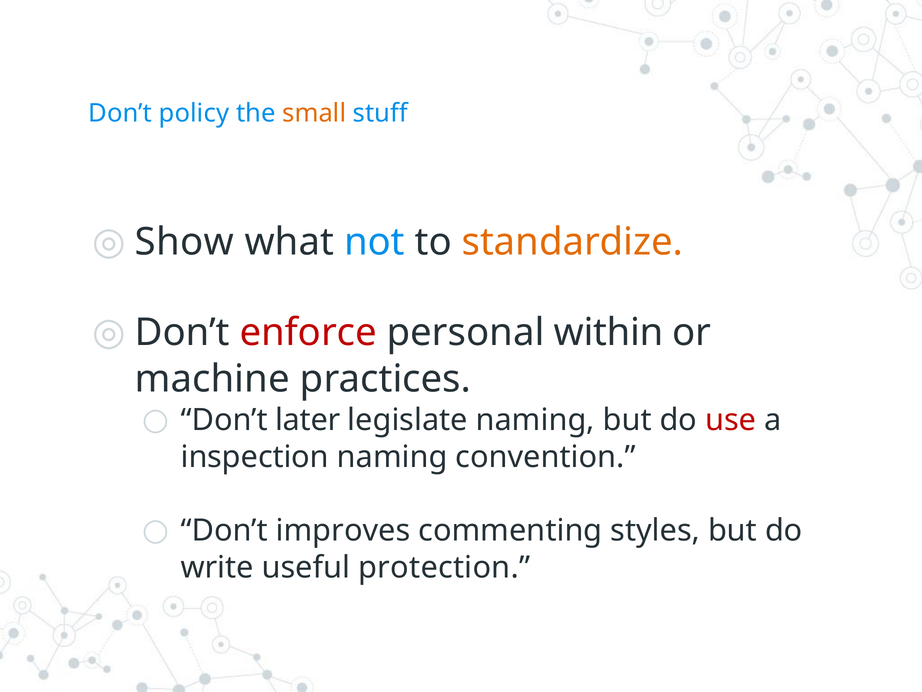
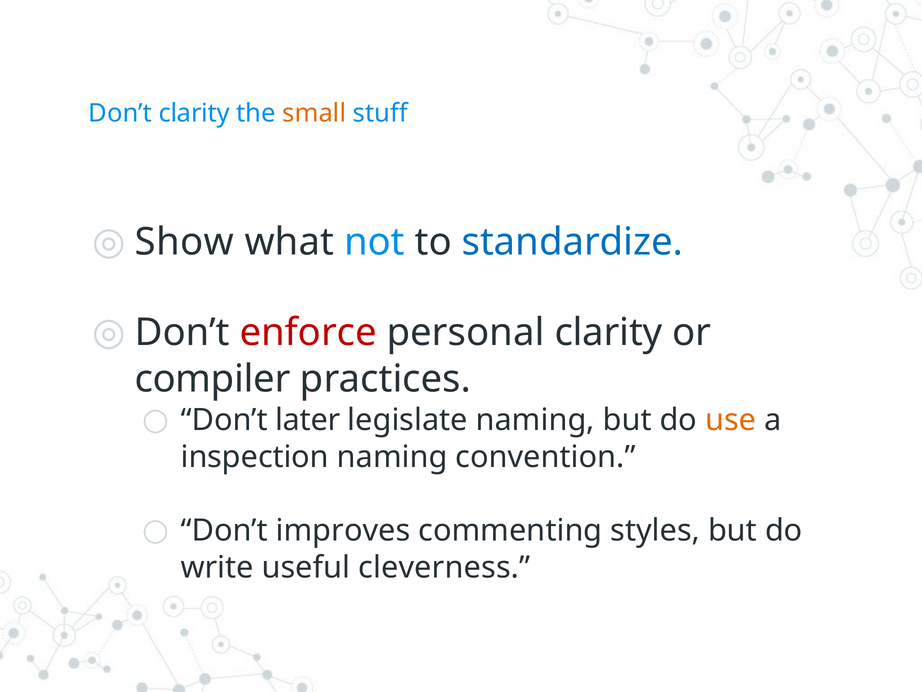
Don’t policy: policy -> clarity
standardize colour: orange -> blue
personal within: within -> clarity
machine: machine -> compiler
use colour: red -> orange
protection: protection -> cleverness
